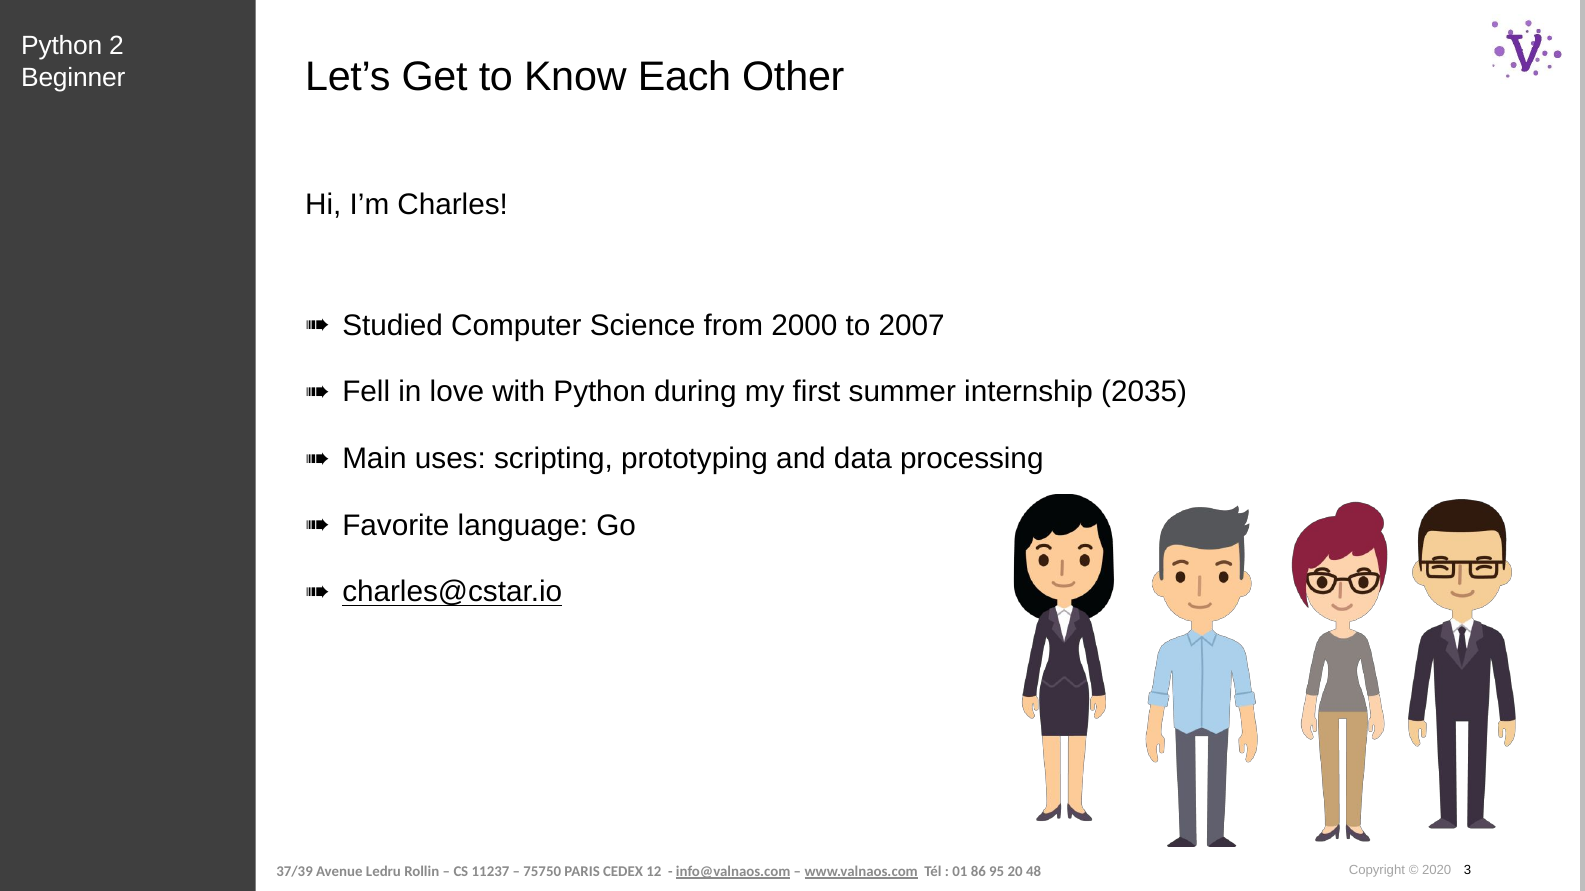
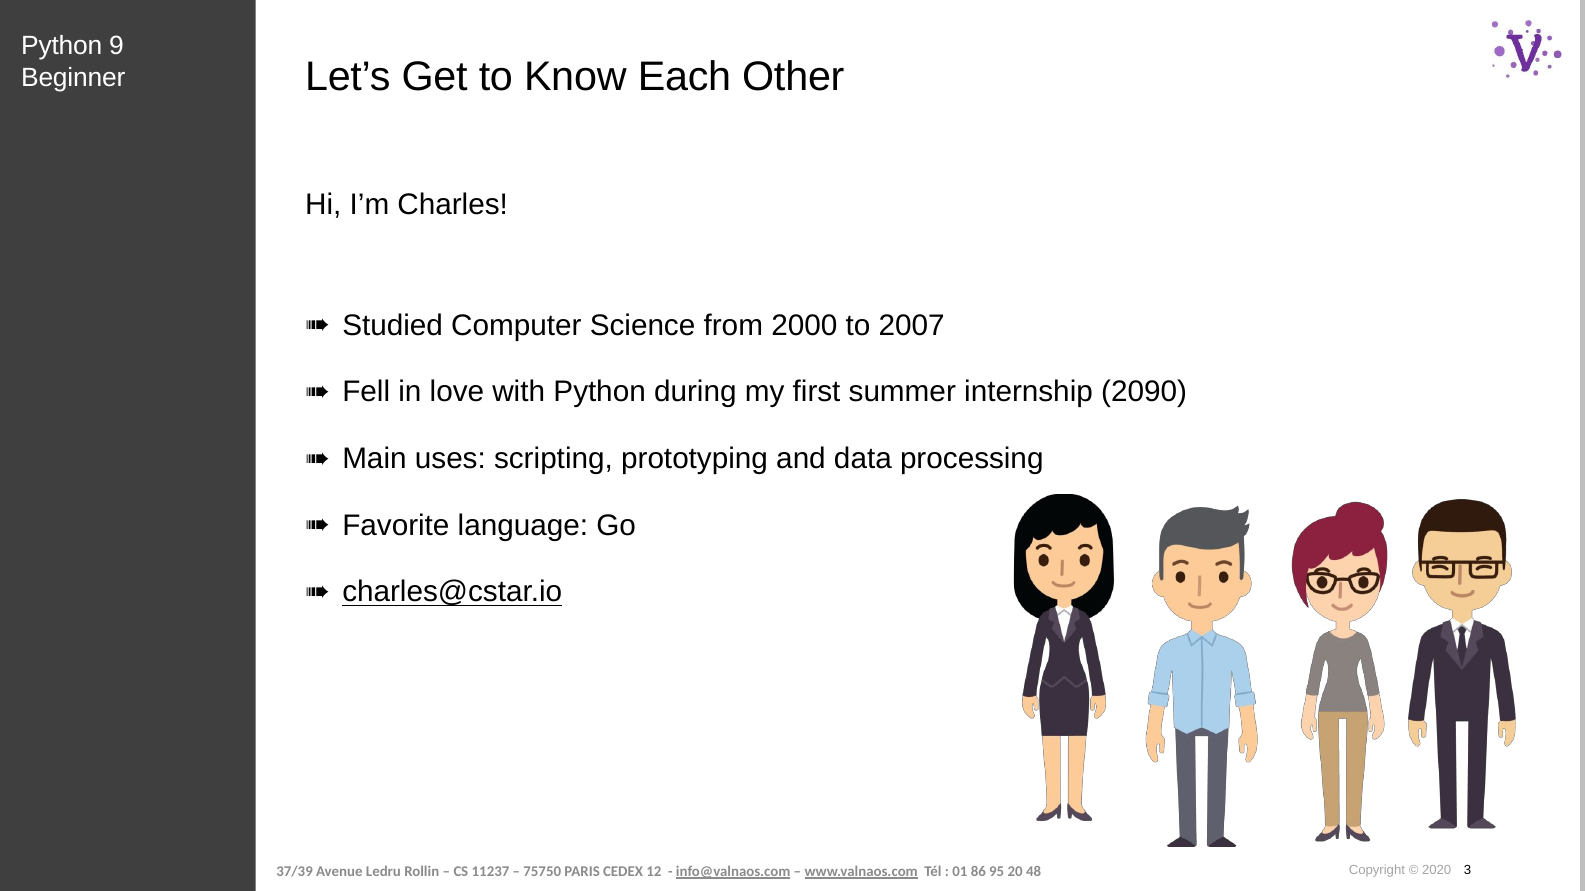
2: 2 -> 9
2035: 2035 -> 2090
